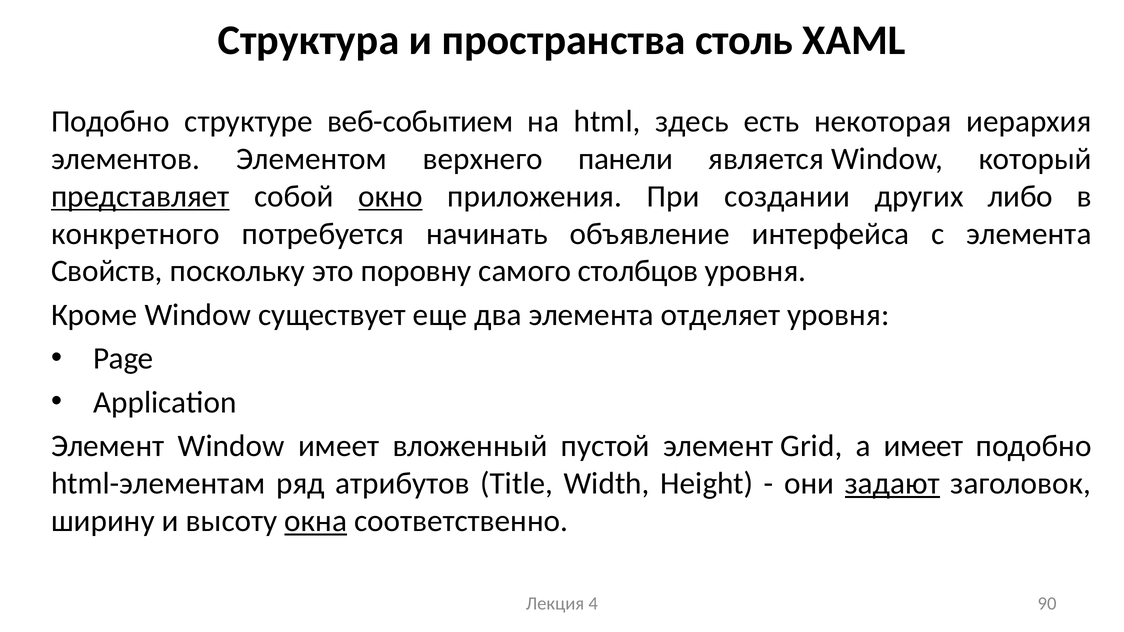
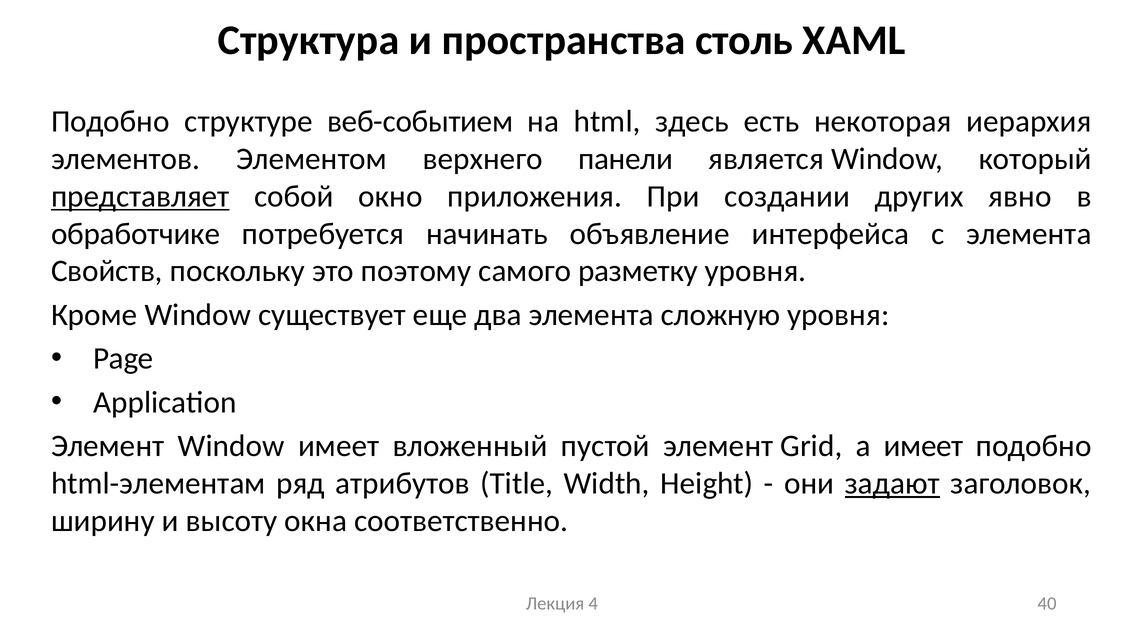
окно underline: present -> none
либо: либо -> явно
конкретного: конкретного -> обработчике
поровну: поровну -> поэтому
столбцов: столбцов -> разметку
отделяет: отделяет -> сложную
окна underline: present -> none
90: 90 -> 40
